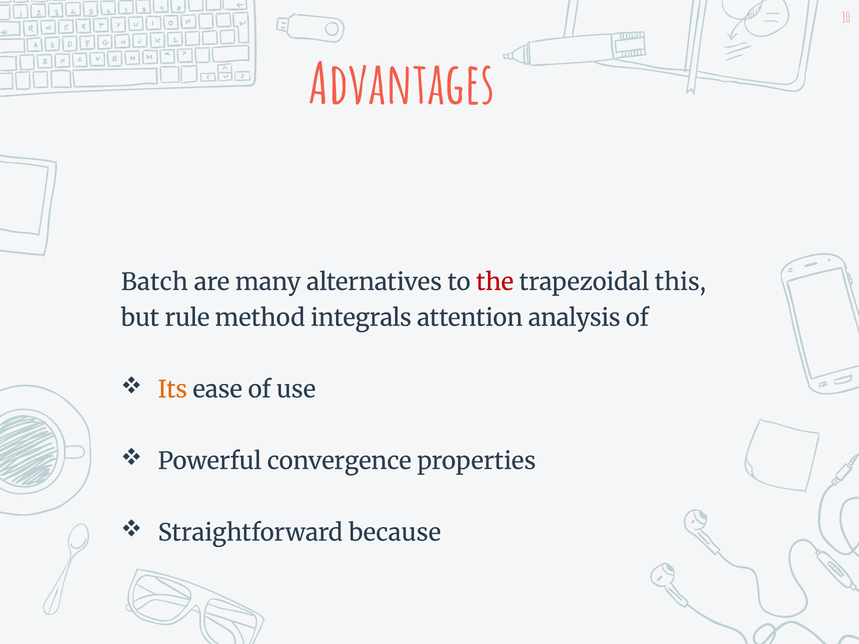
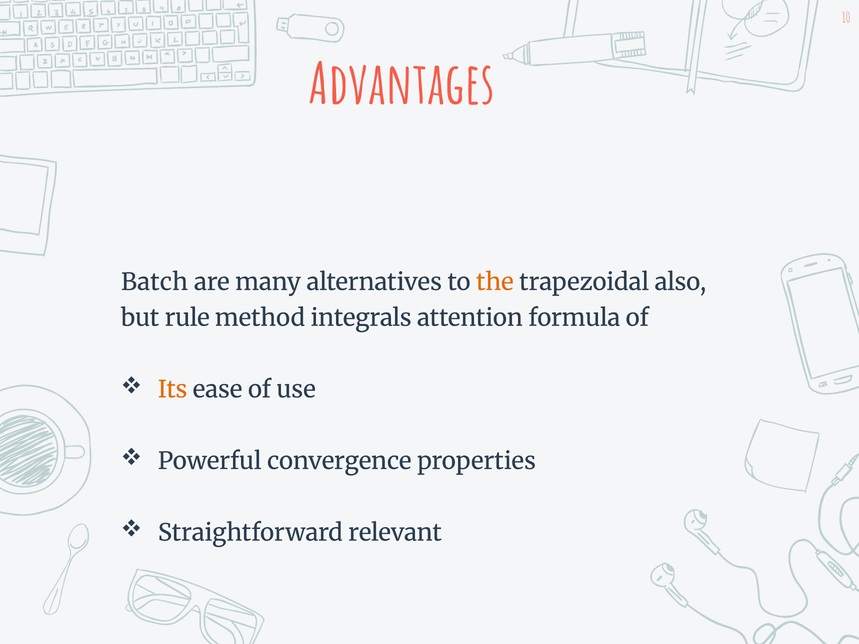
the colour: red -> orange
this: this -> also
analysis: analysis -> formula
because: because -> relevant
